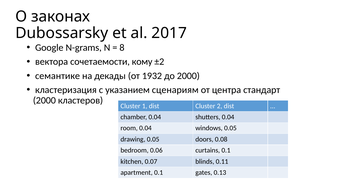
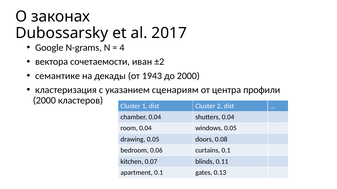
8: 8 -> 4
кому: кому -> иван
1932: 1932 -> 1943
стандарт: стандарт -> профили
